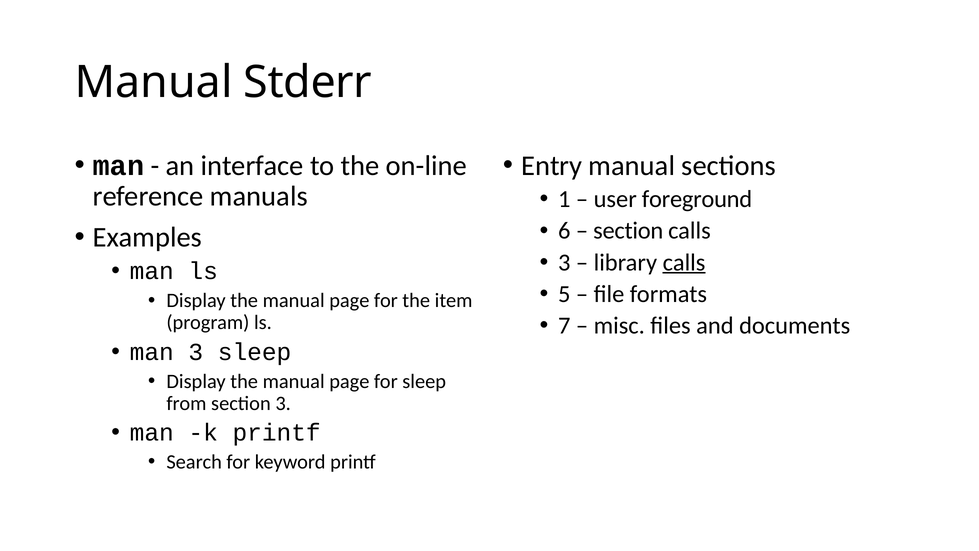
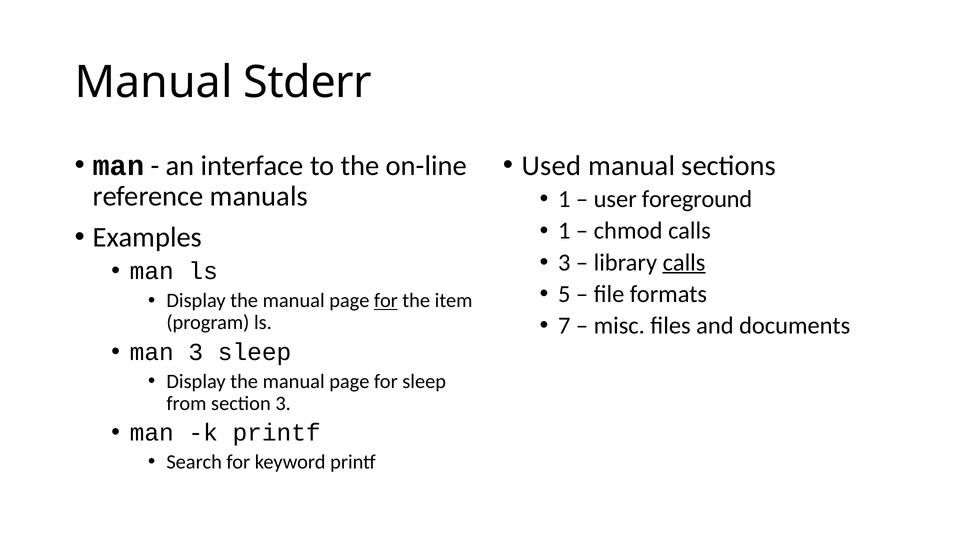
Entry: Entry -> Used
6 at (564, 231): 6 -> 1
section at (628, 231): section -> chmod
for at (386, 300) underline: none -> present
